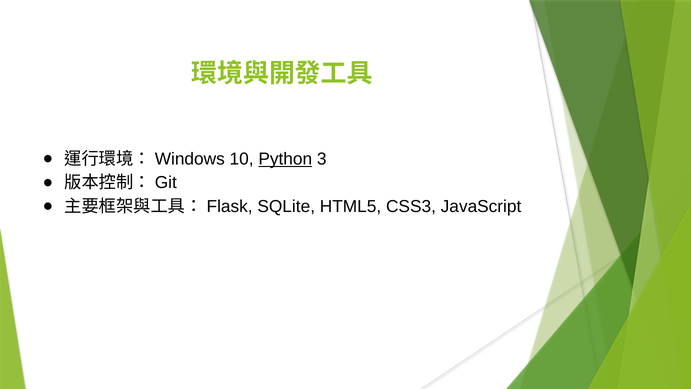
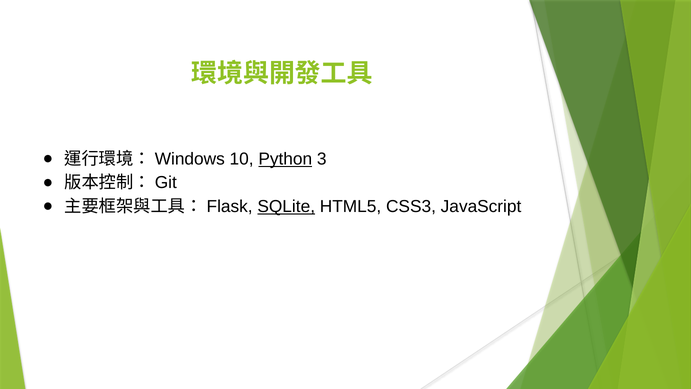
SQLite underline: none -> present
